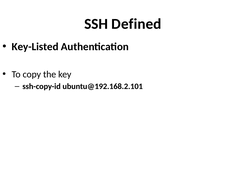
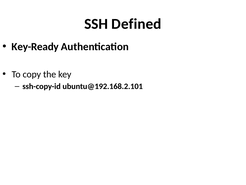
Key-Listed: Key-Listed -> Key-Ready
